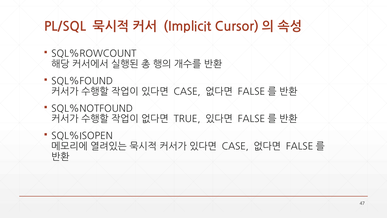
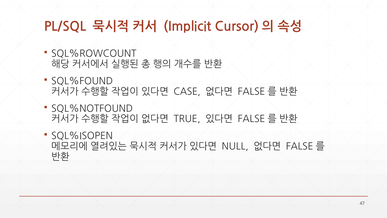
CASE at (235, 146): CASE -> NULL
